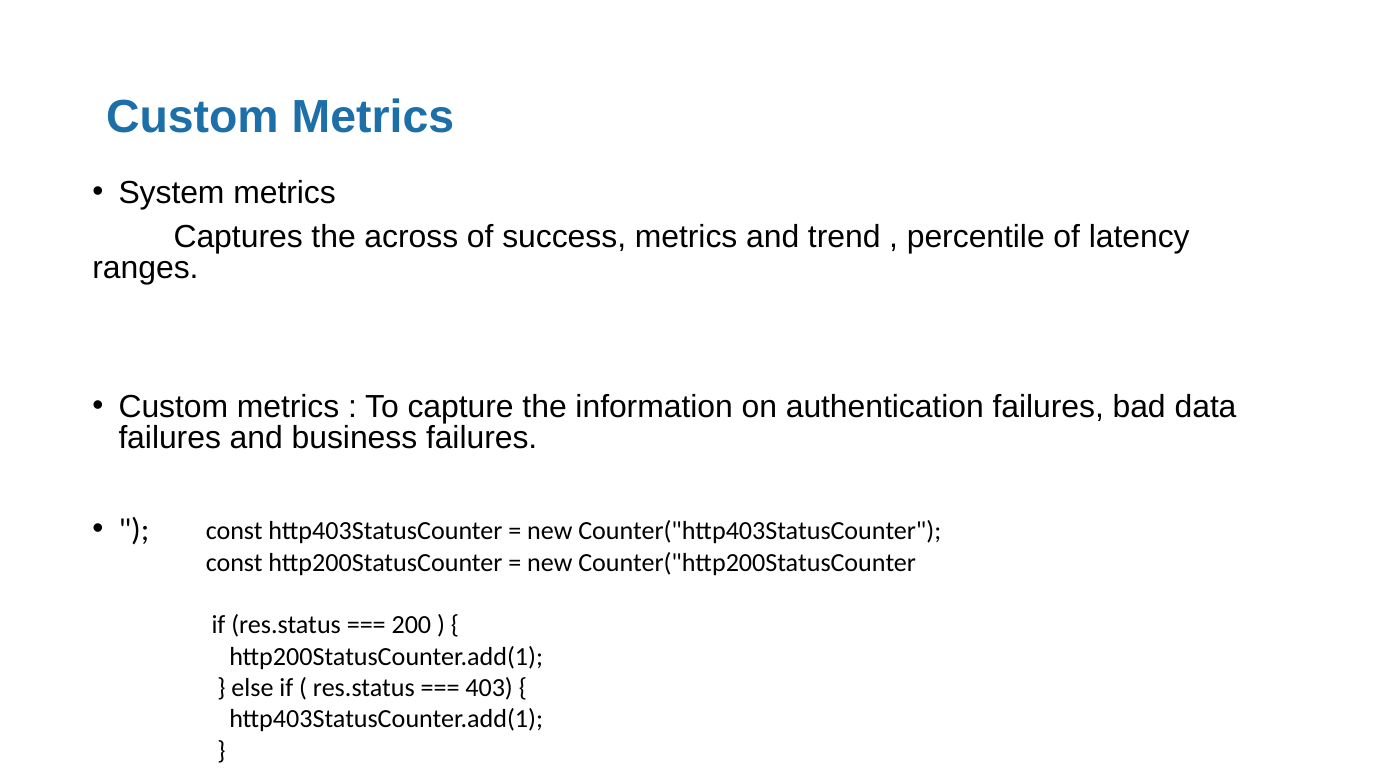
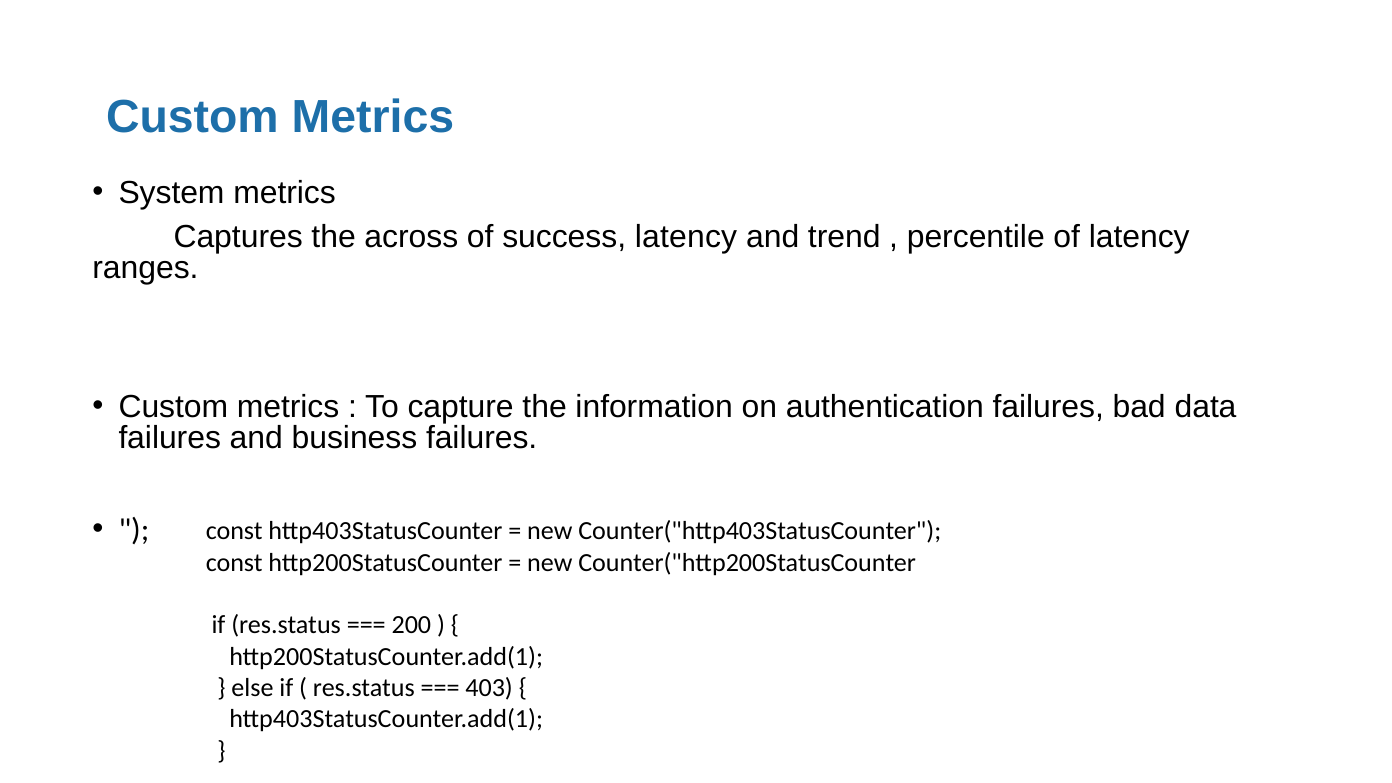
success metrics: metrics -> latency
